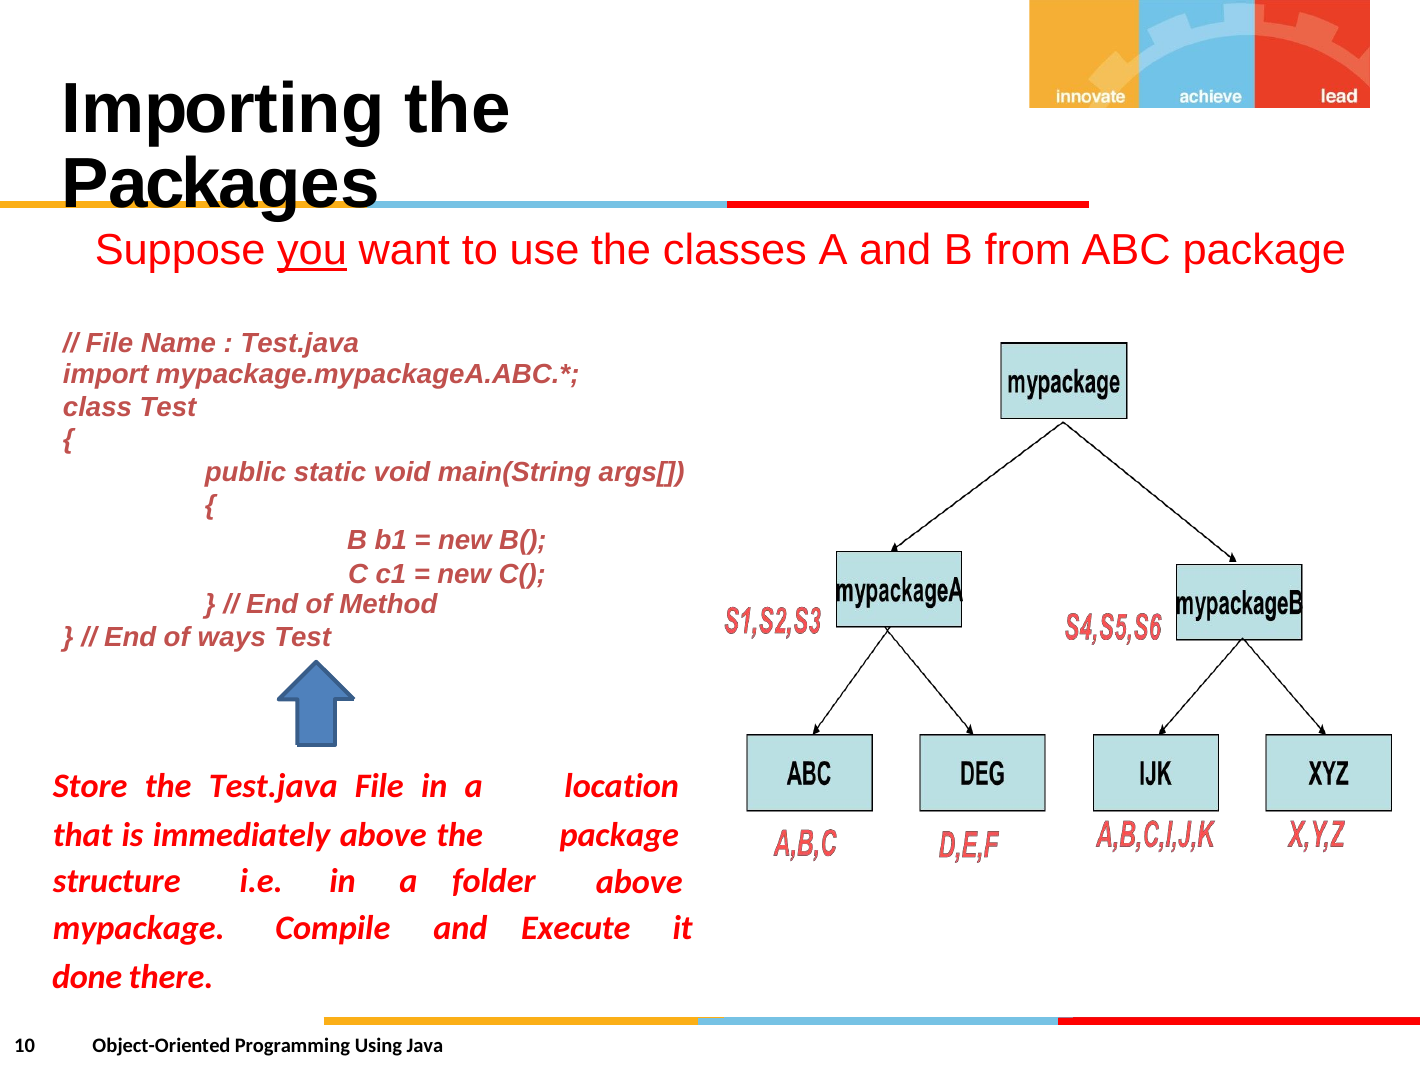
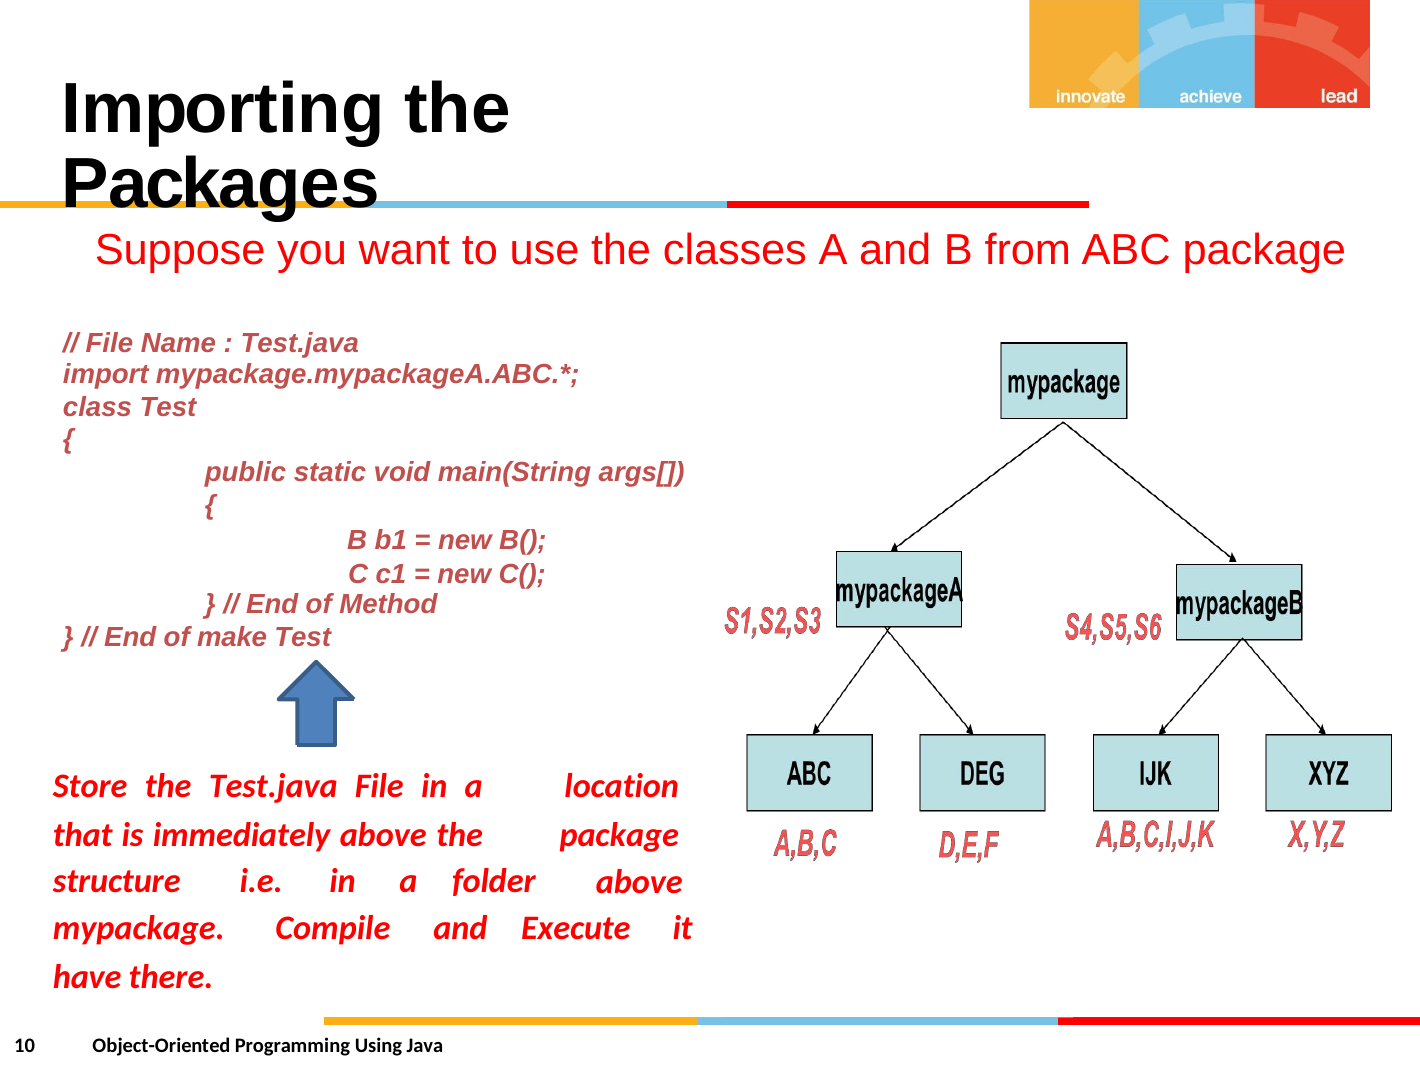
you underline: present -> none
ways: ways -> make
done: done -> have
